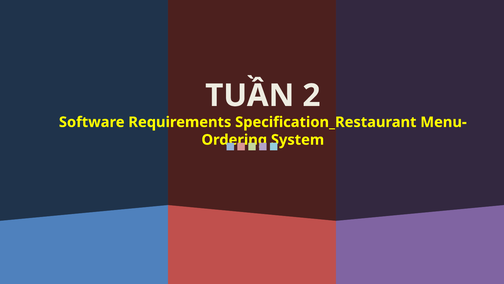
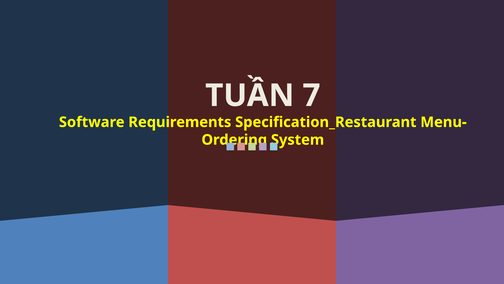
2: 2 -> 7
